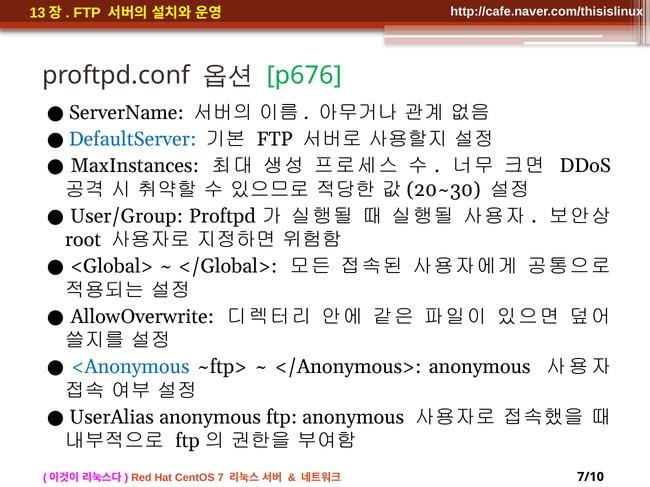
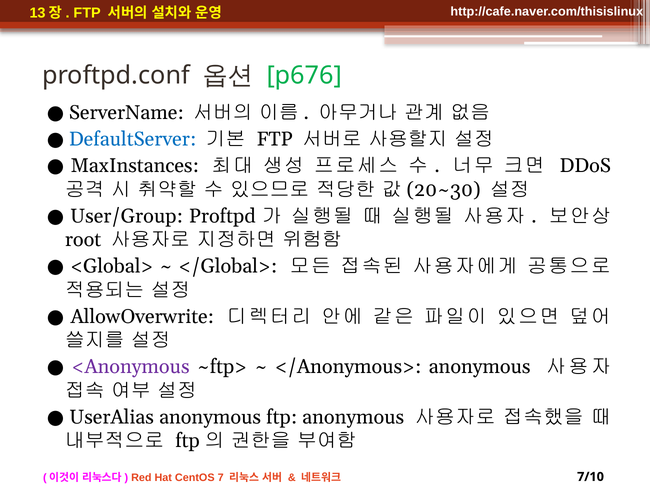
<Anonymous colour: blue -> purple
